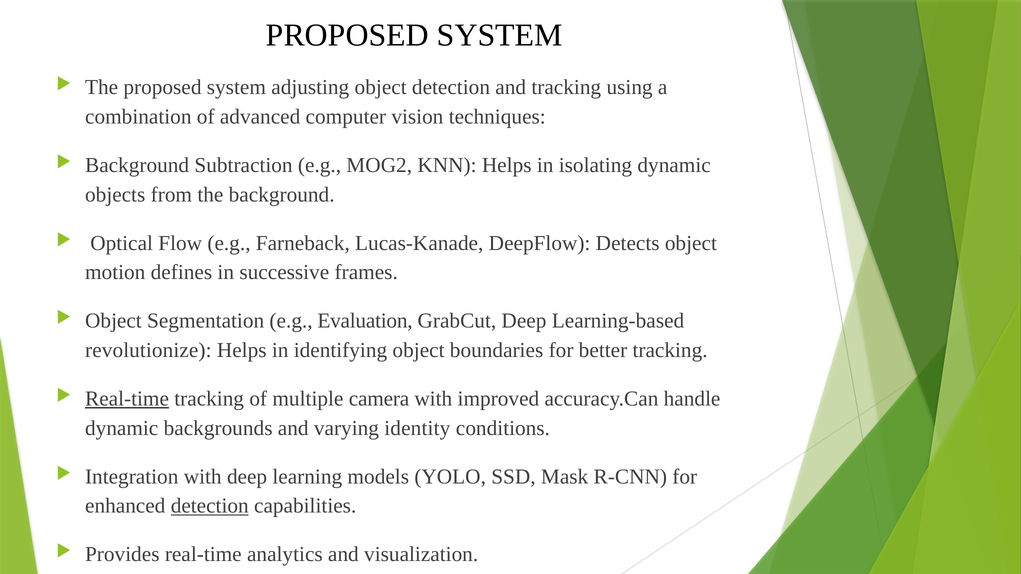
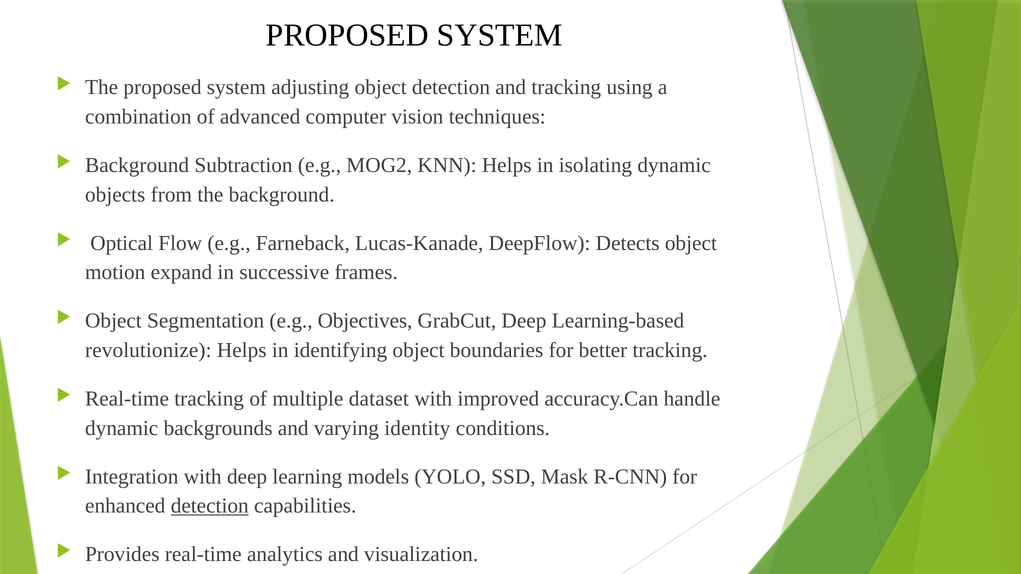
defines: defines -> expand
Evaluation: Evaluation -> Objectives
Real-time at (127, 399) underline: present -> none
camera: camera -> dataset
